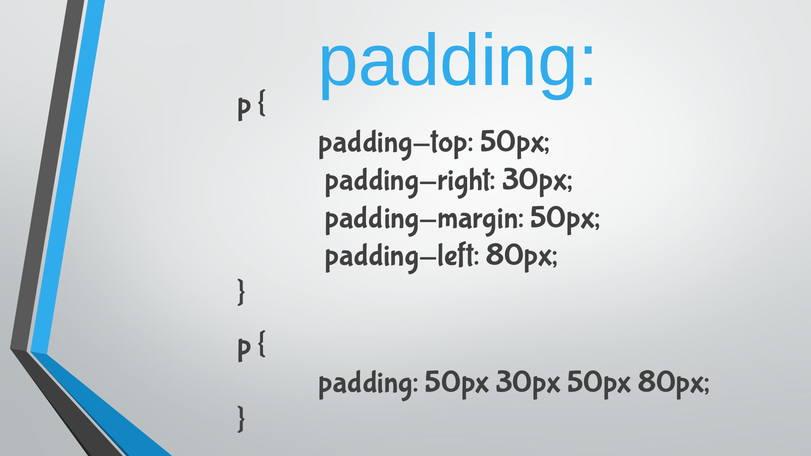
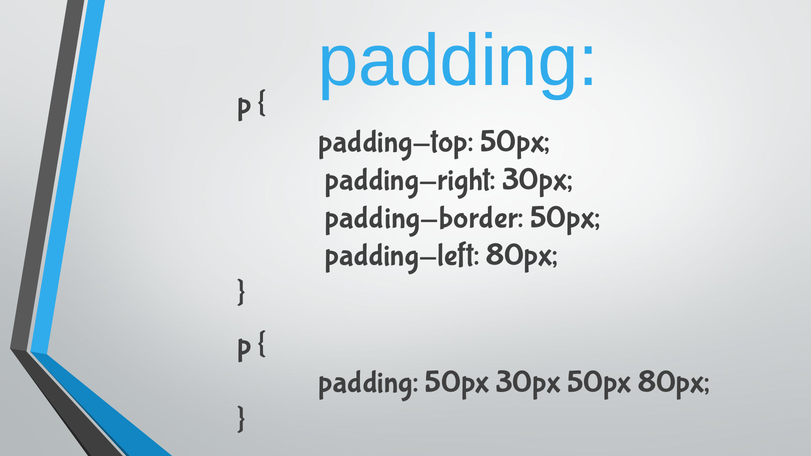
padding-margin: padding-margin -> padding-border
